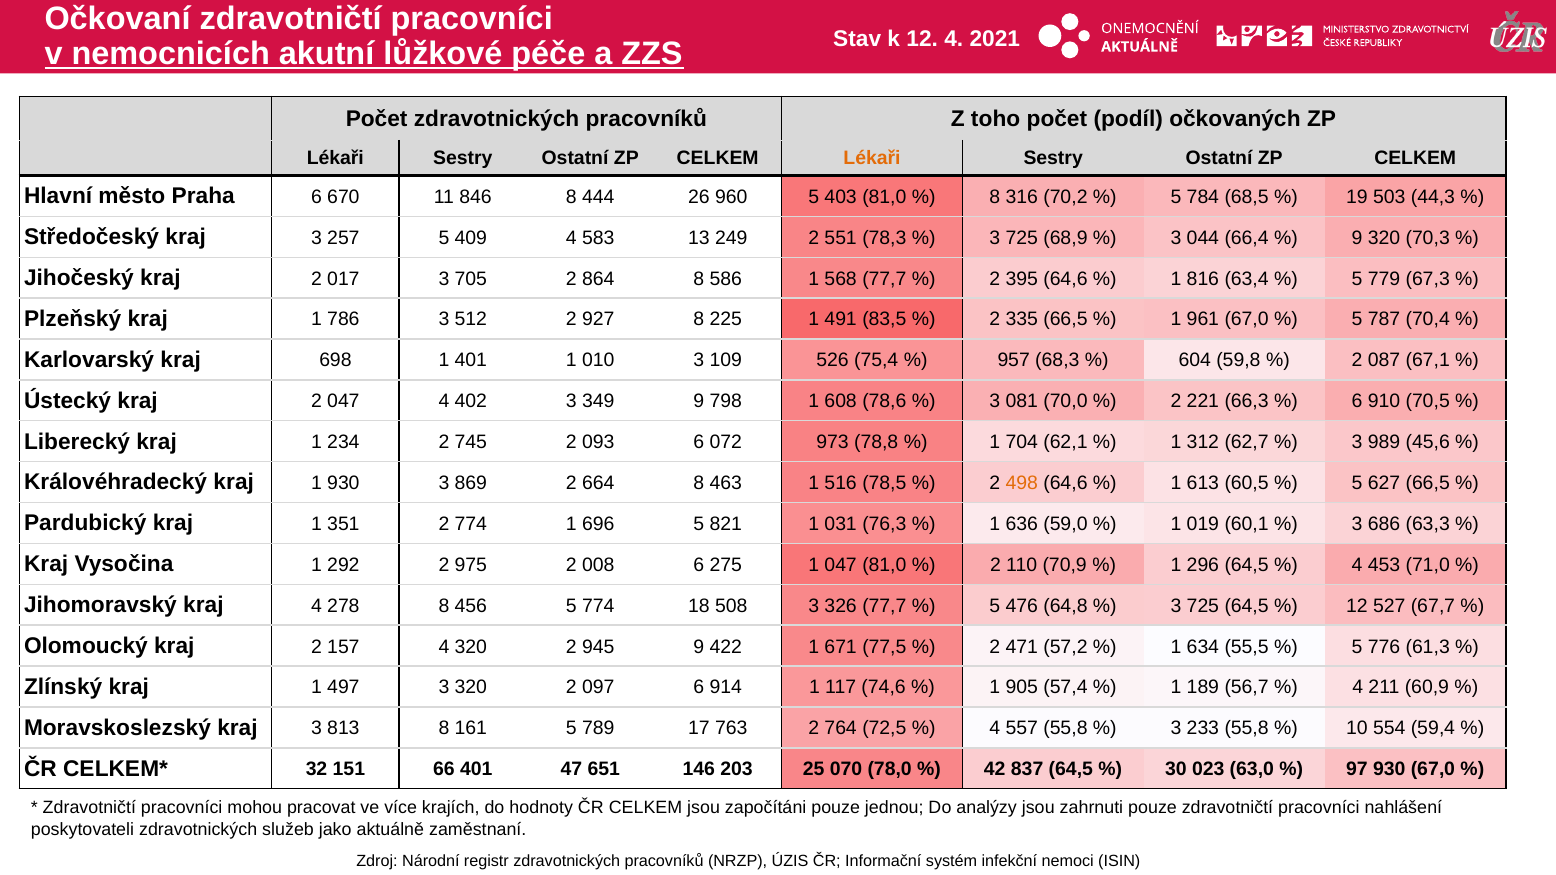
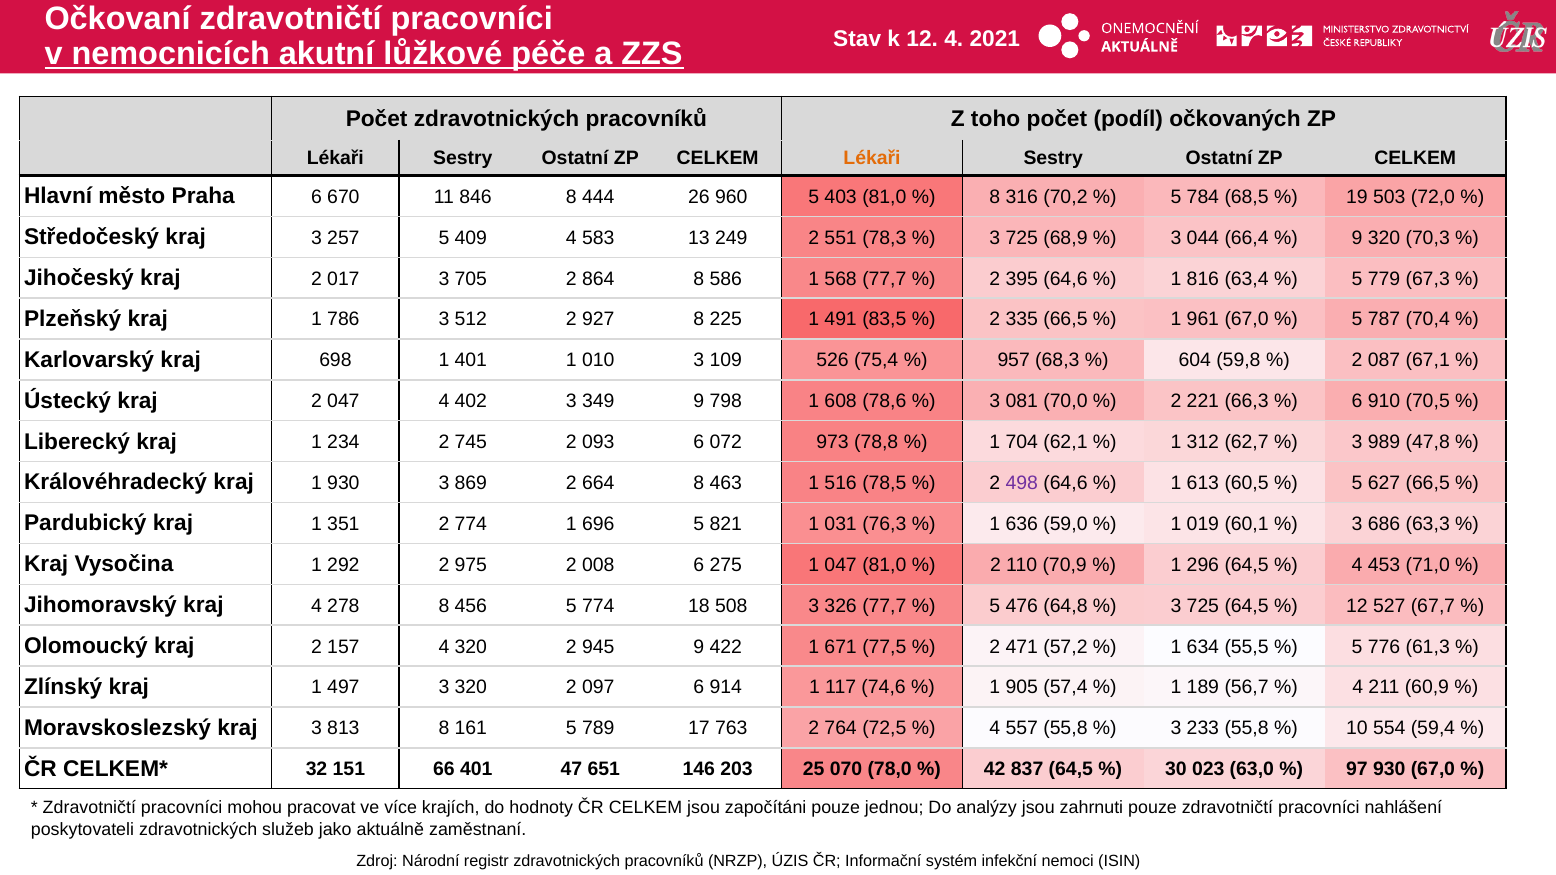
44,3: 44,3 -> 72,0
45,6: 45,6 -> 47,8
498 colour: orange -> purple
